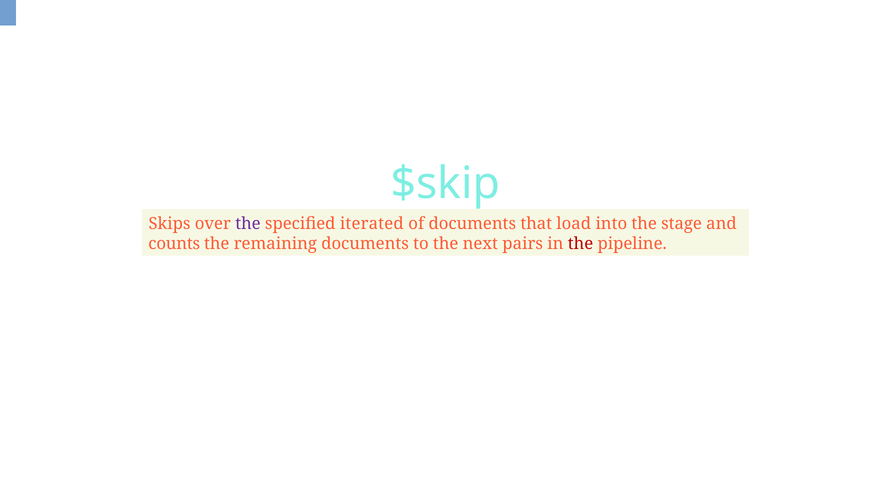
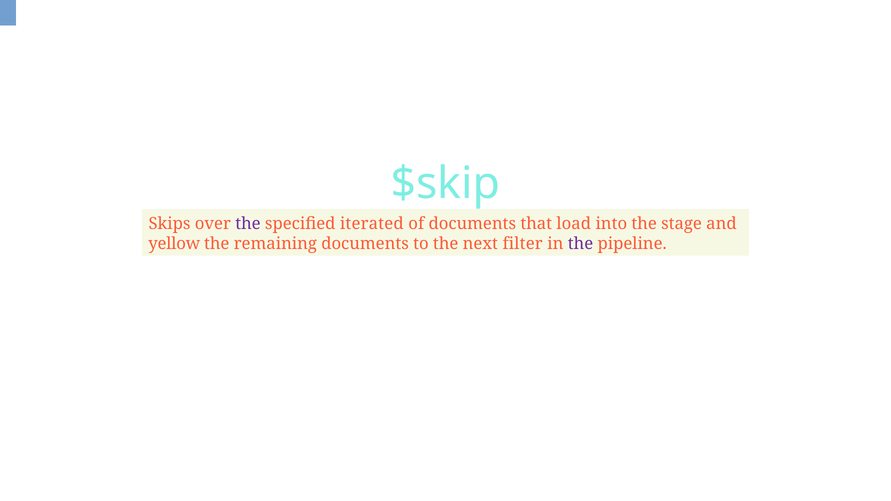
counts: counts -> yellow
pairs: pairs -> filter
the at (581, 244) colour: red -> purple
